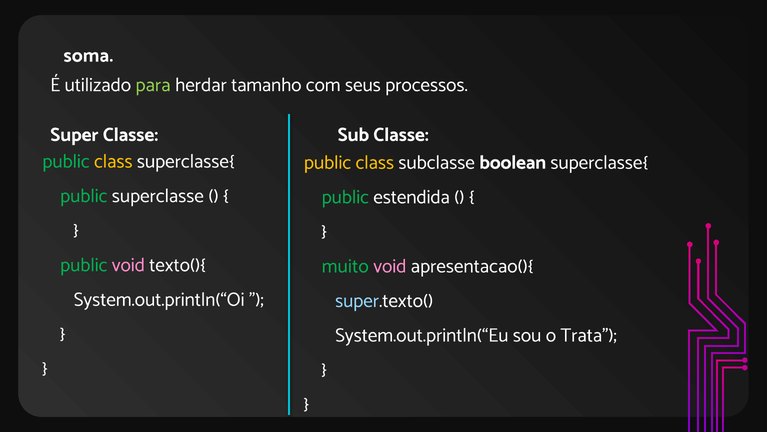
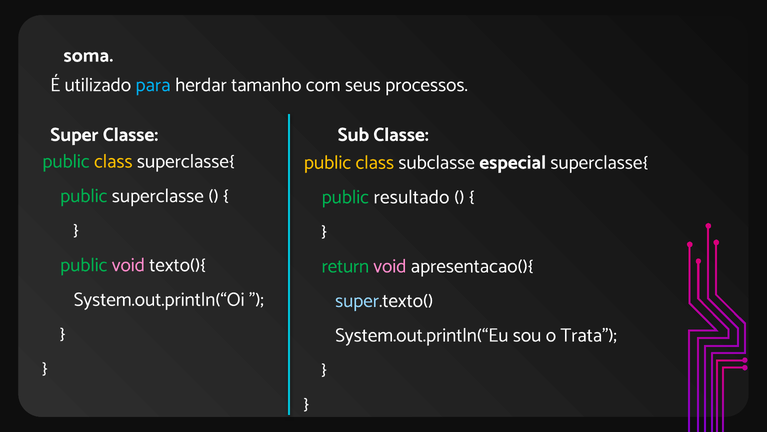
para colour: light green -> light blue
boolean: boolean -> especial
estendida: estendida -> resultado
muito: muito -> return
